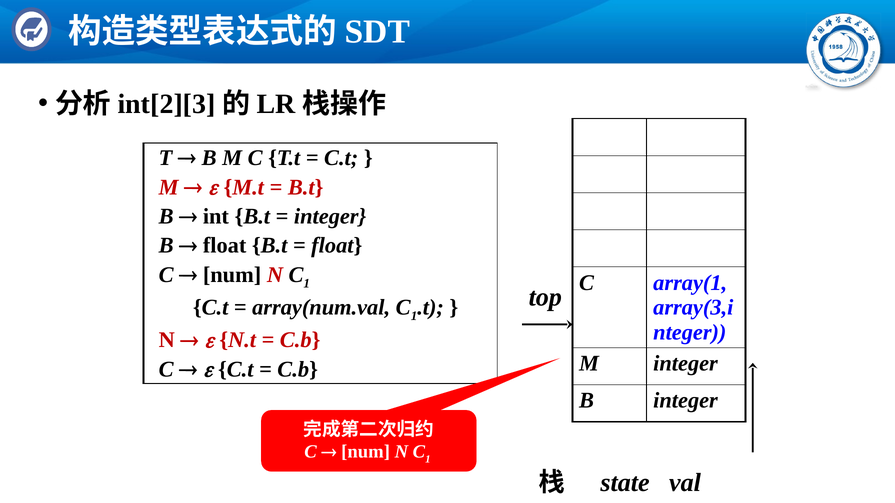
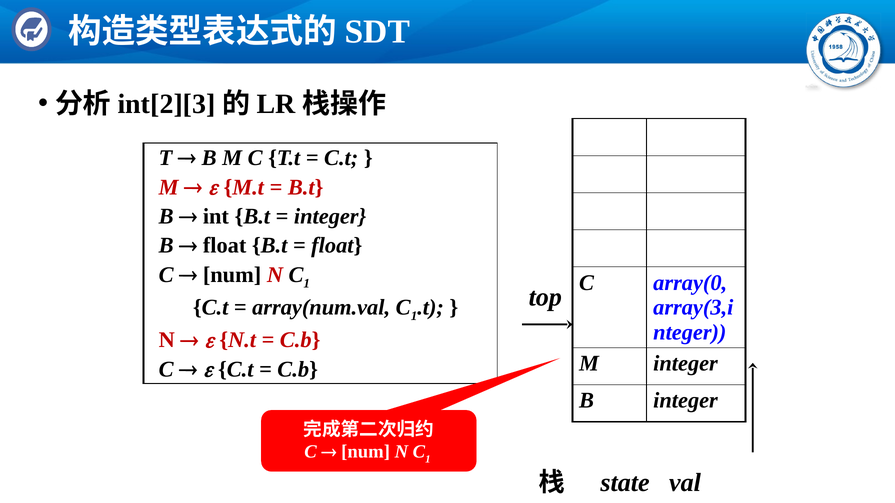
array(1: array(1 -> array(0
